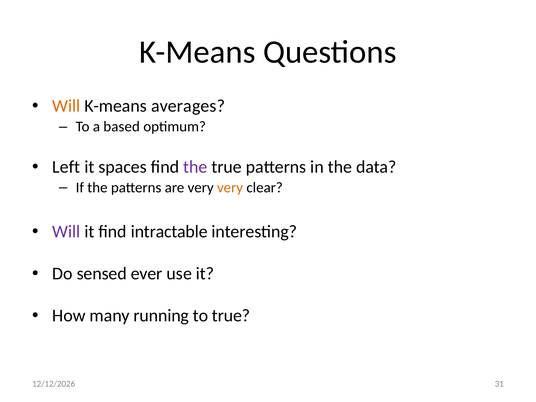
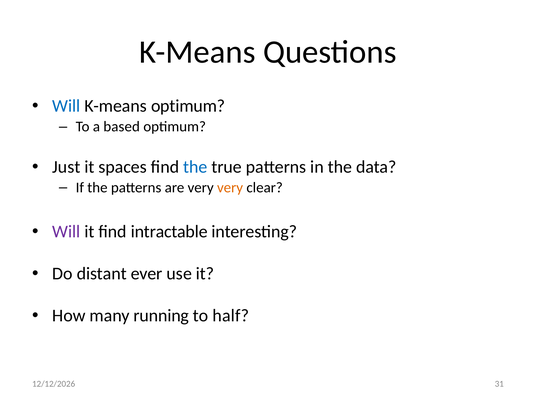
Will at (66, 106) colour: orange -> blue
K-means averages: averages -> optimum
Left: Left -> Just
the at (195, 167) colour: purple -> blue
sensed: sensed -> distant
to true: true -> half
